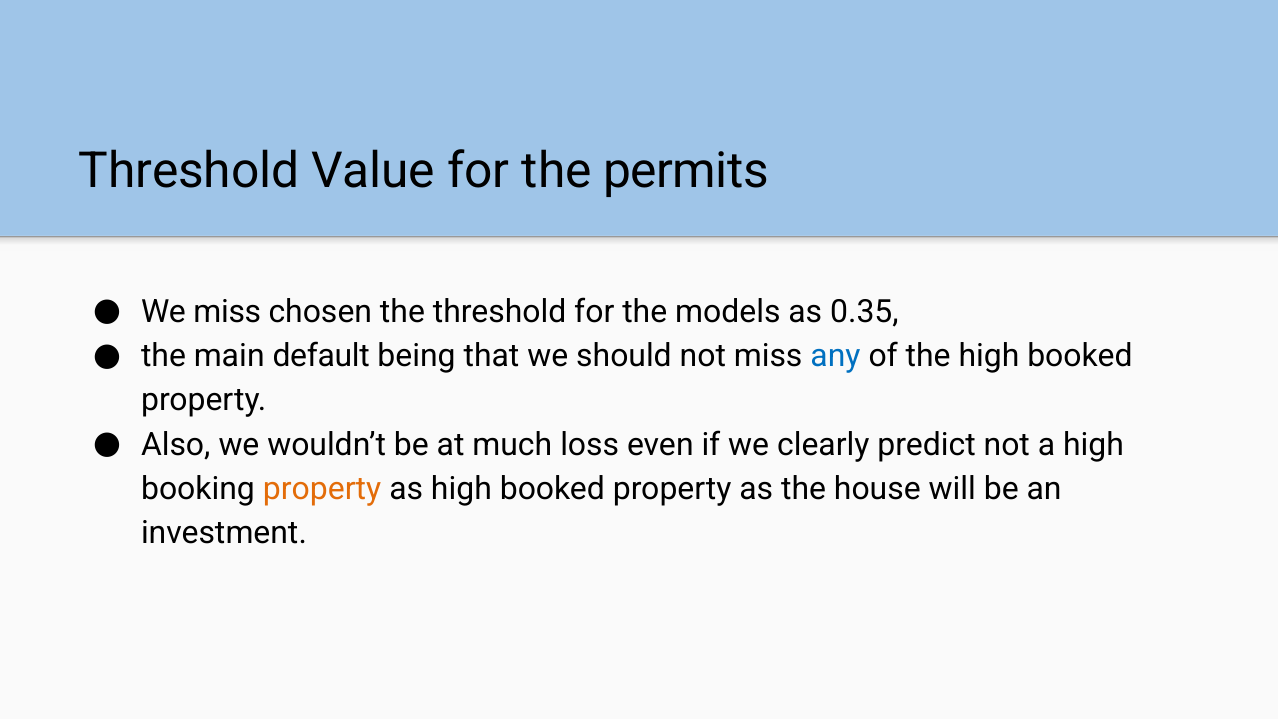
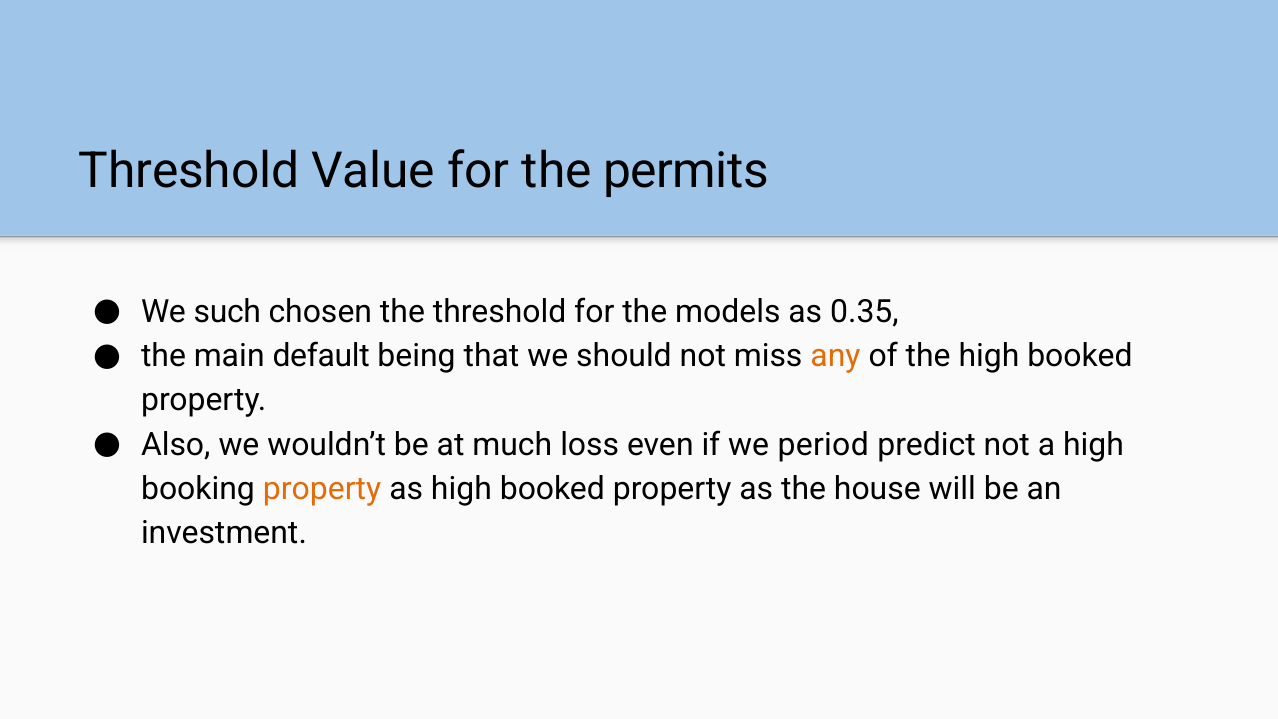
We miss: miss -> such
any colour: blue -> orange
clearly: clearly -> period
